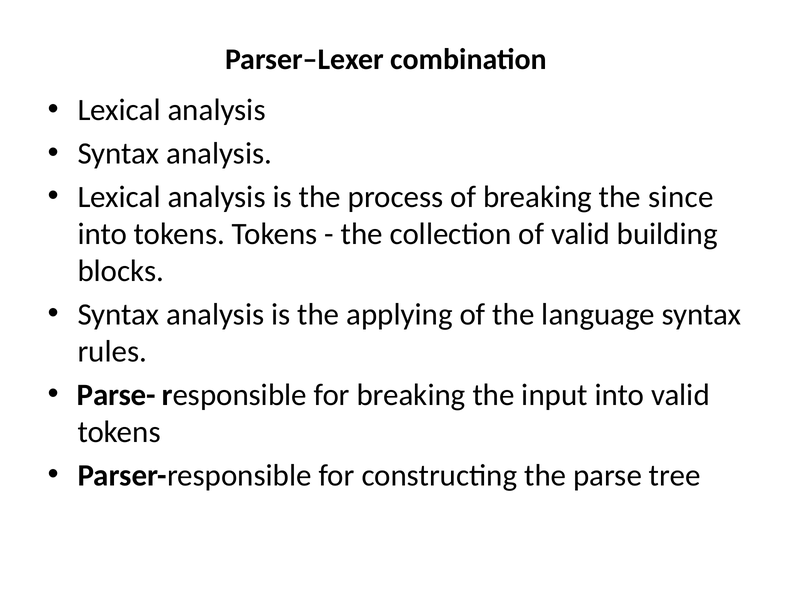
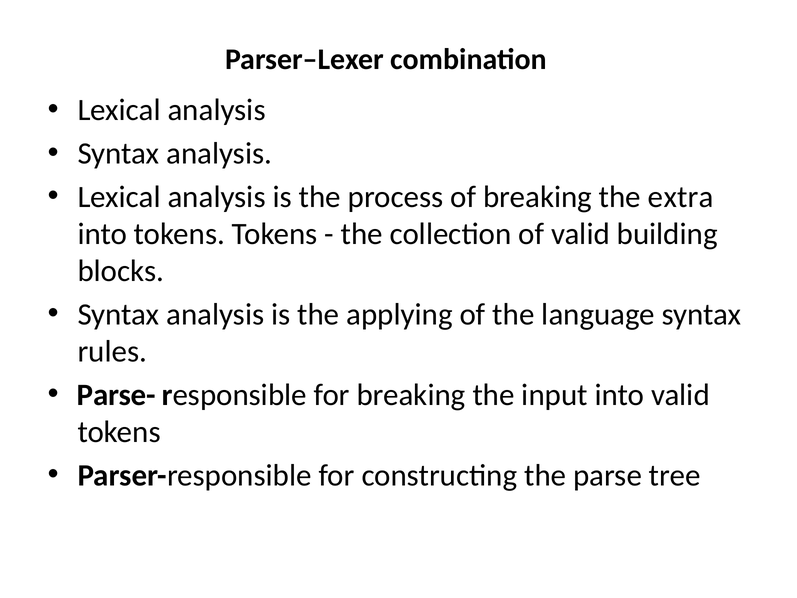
since: since -> extra
